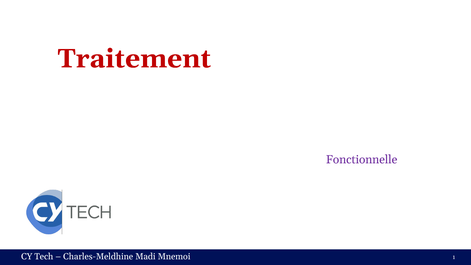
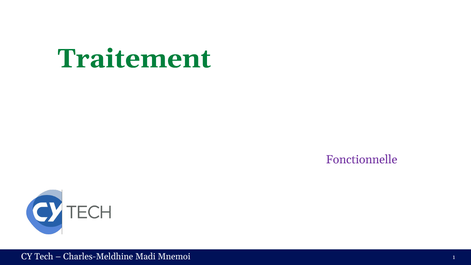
Traitement colour: red -> green
